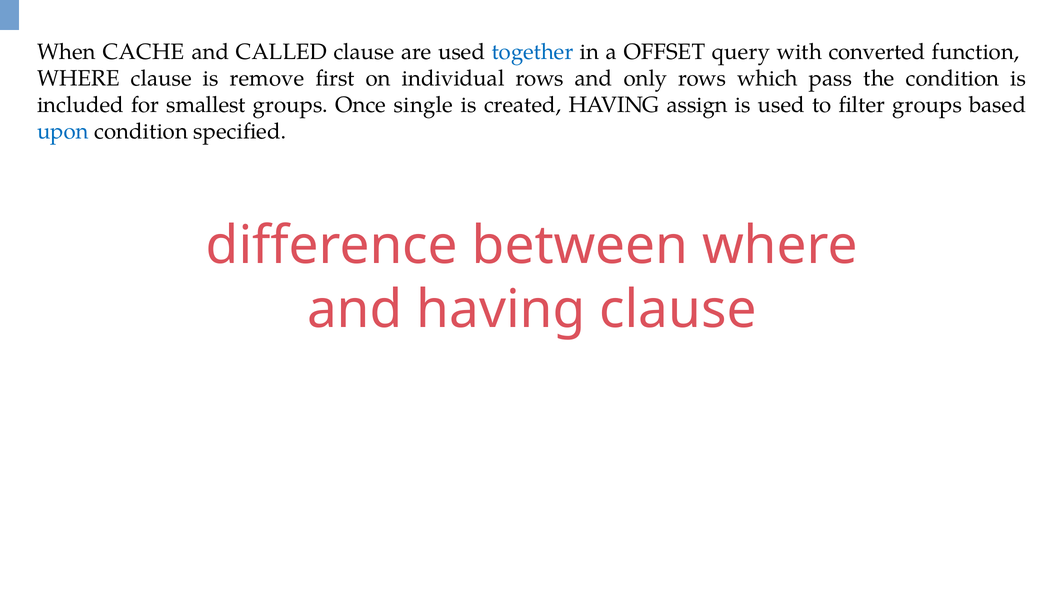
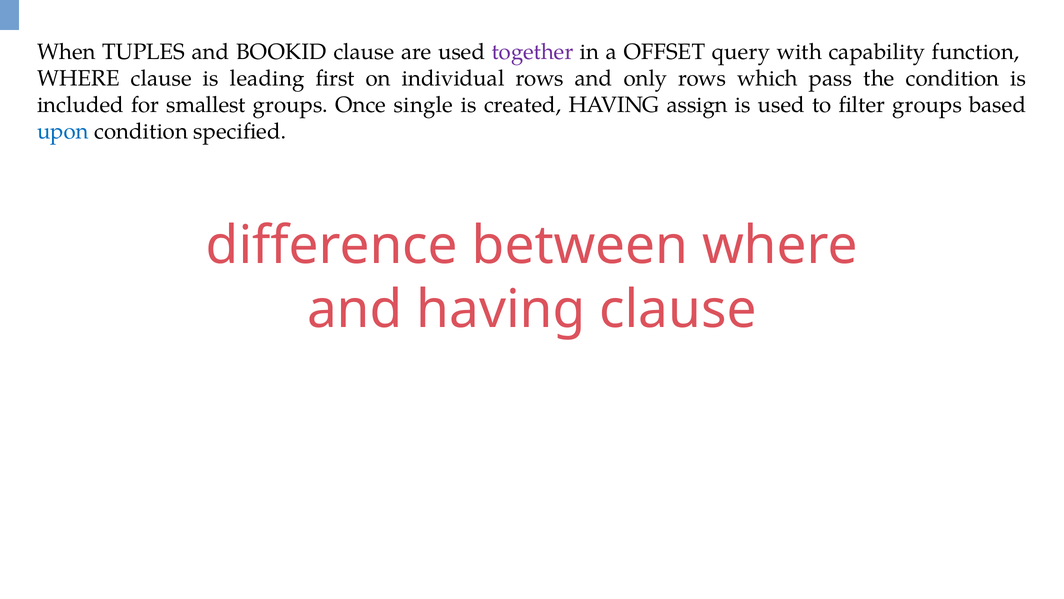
CACHE: CACHE -> TUPLES
CALLED: CALLED -> BOOKID
together colour: blue -> purple
converted: converted -> capability
remove: remove -> leading
